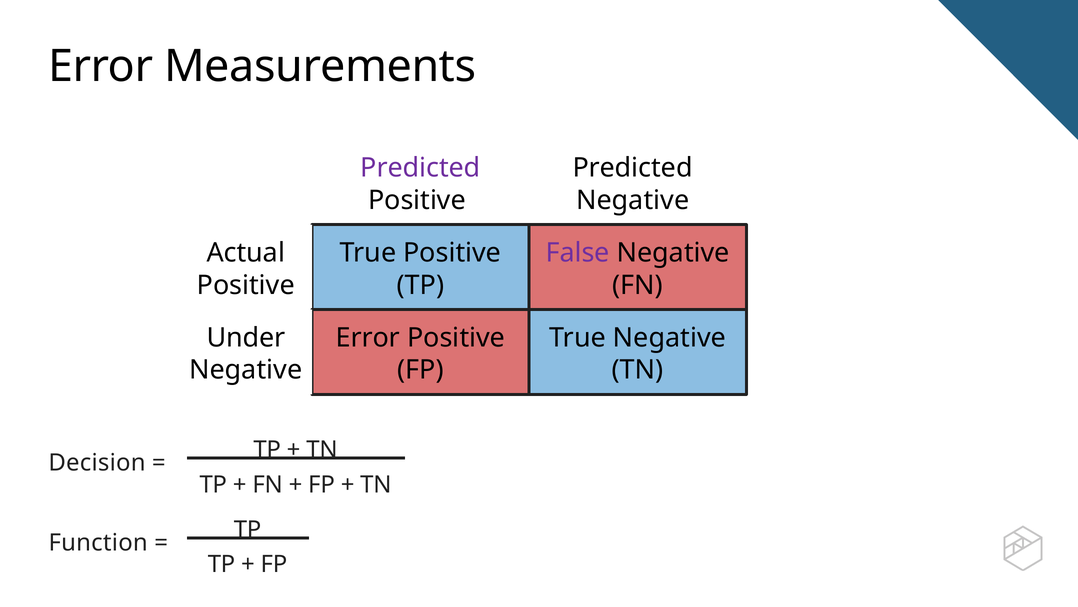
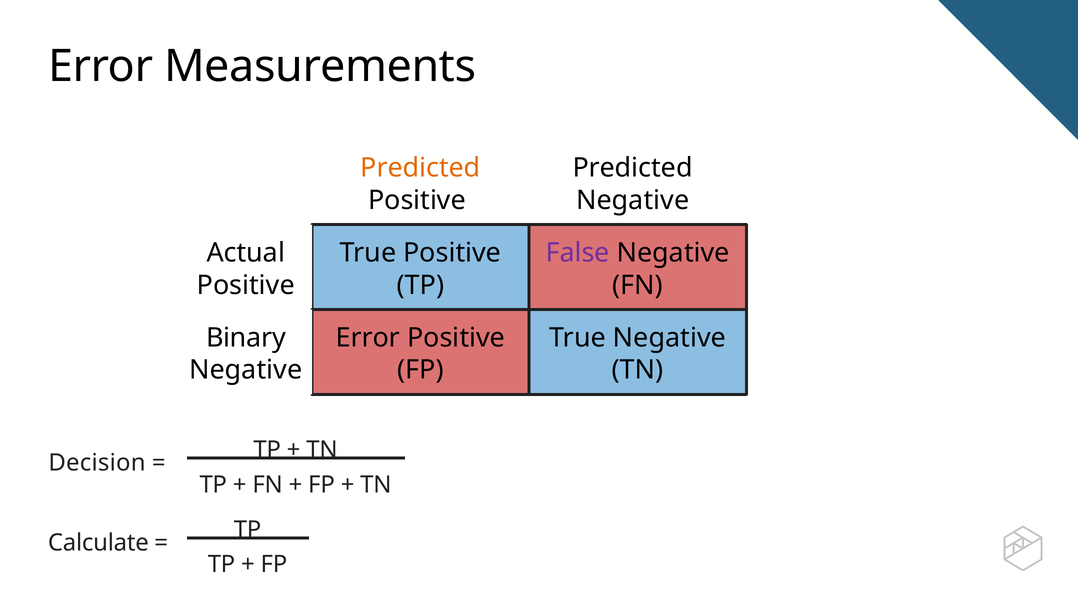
Predicted at (420, 168) colour: purple -> orange
Under: Under -> Binary
Function: Function -> Calculate
